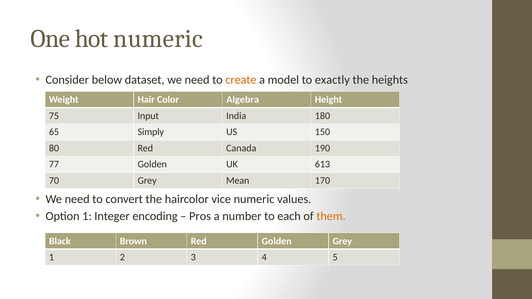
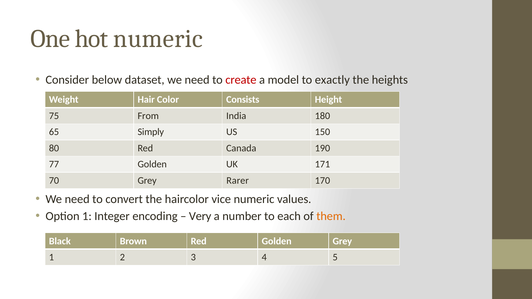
create colour: orange -> red
Algebra: Algebra -> Consists
Input: Input -> From
613: 613 -> 171
Mean: Mean -> Rarer
Pros: Pros -> Very
